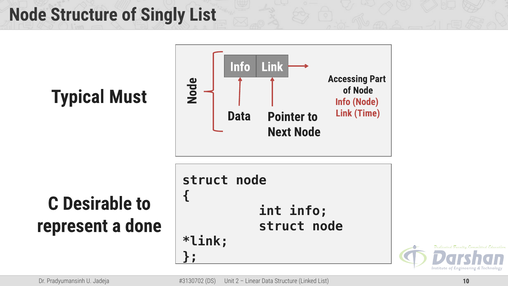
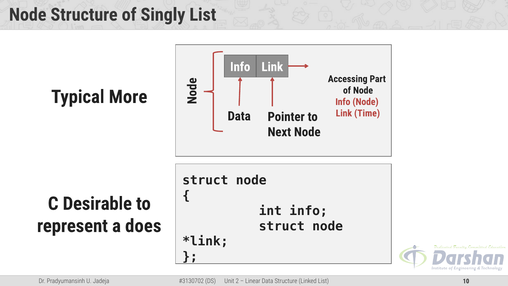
Must: Must -> More
done: done -> does
